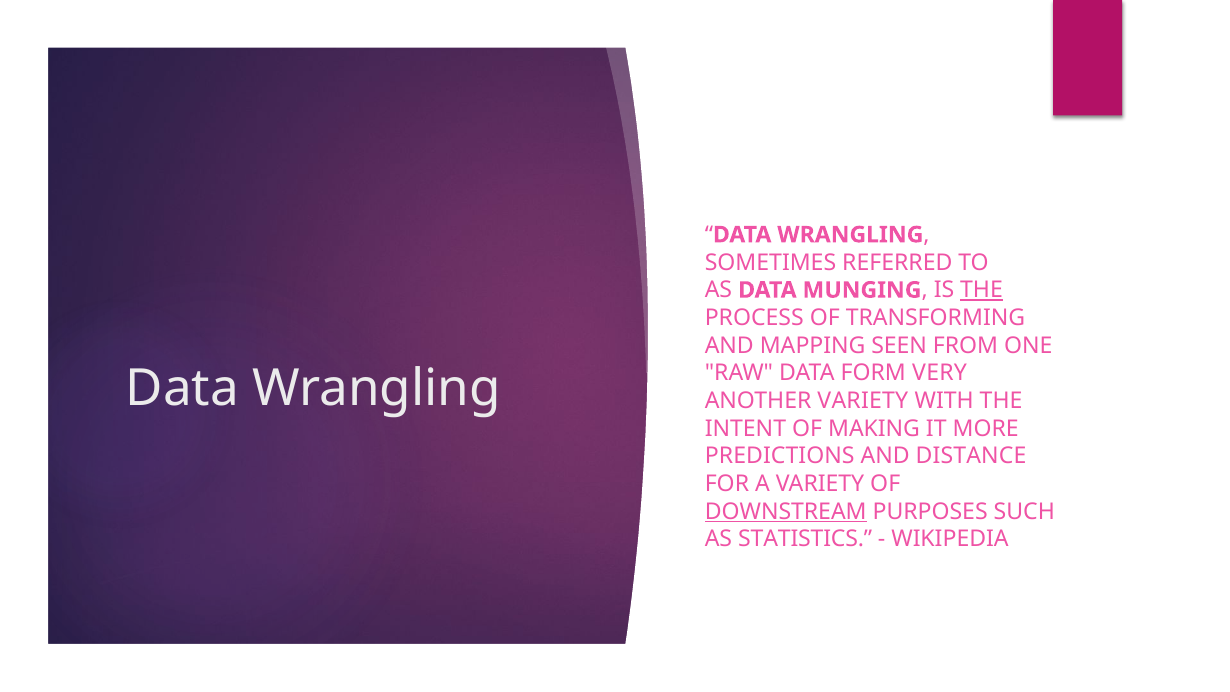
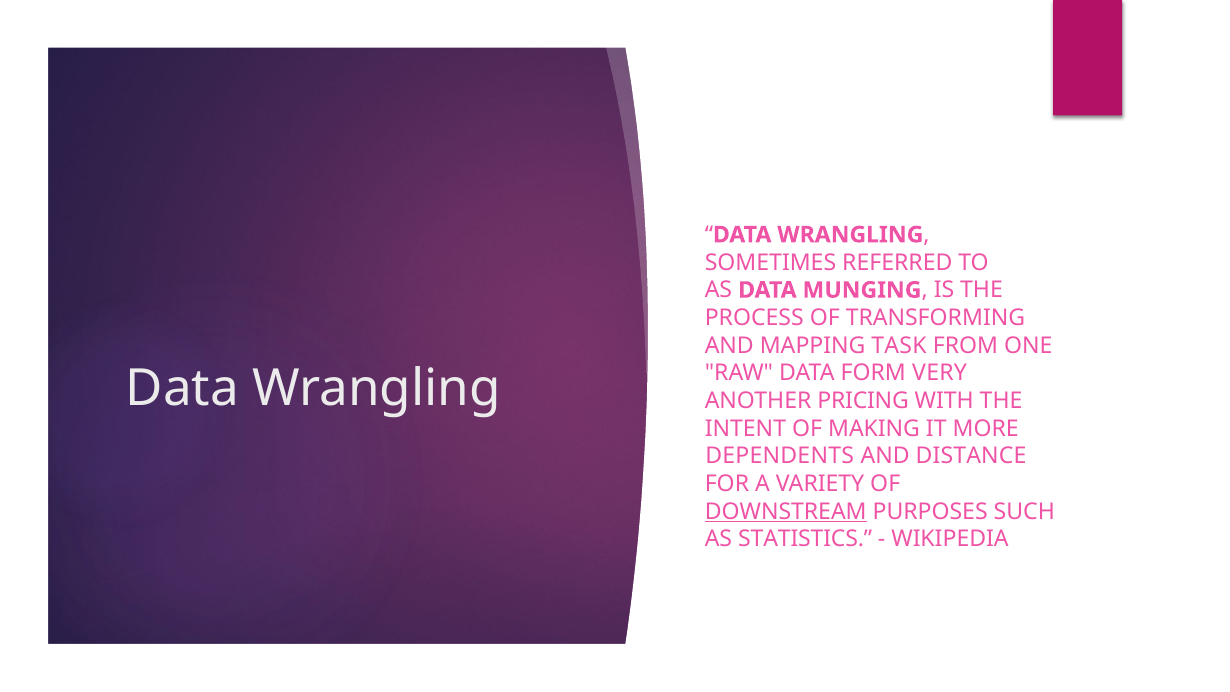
THE at (982, 290) underline: present -> none
SEEN: SEEN -> TASK
ANOTHER VARIETY: VARIETY -> PRICING
PREDICTIONS: PREDICTIONS -> DEPENDENTS
